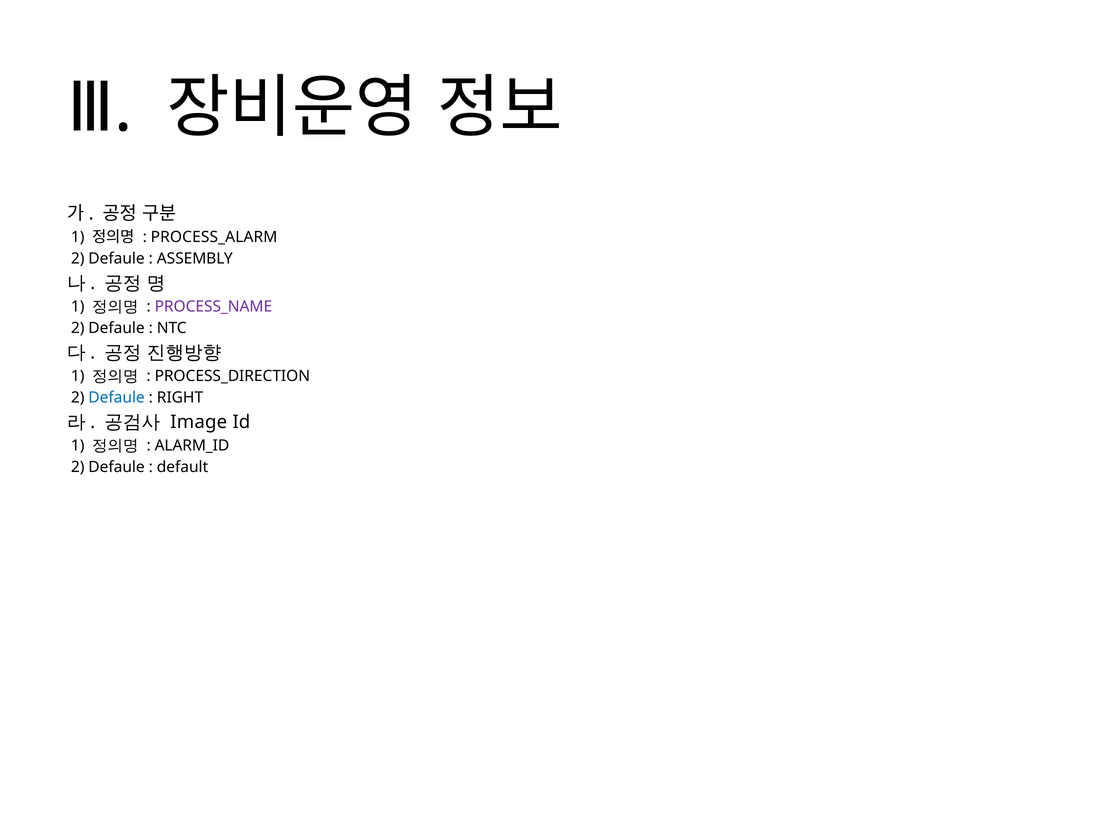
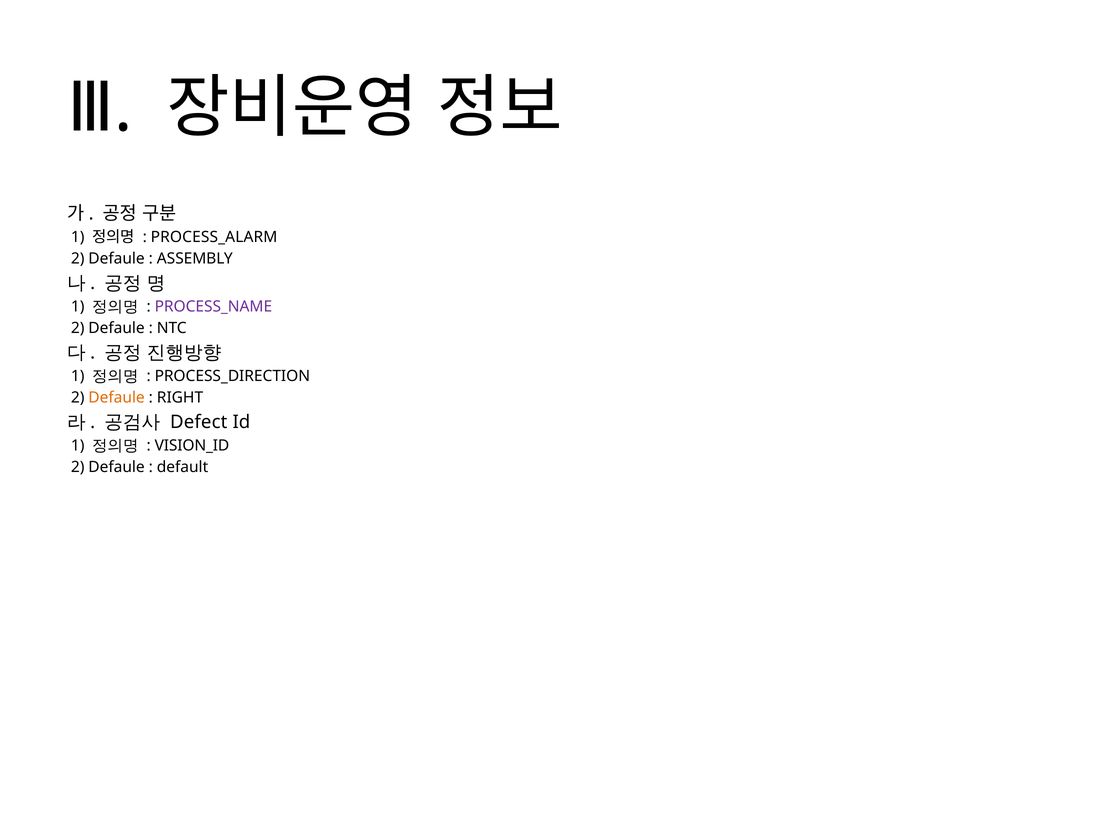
Defaule at (117, 398) colour: blue -> orange
Image: Image -> Defect
ALARM_ID: ALARM_ID -> VISION_ID
